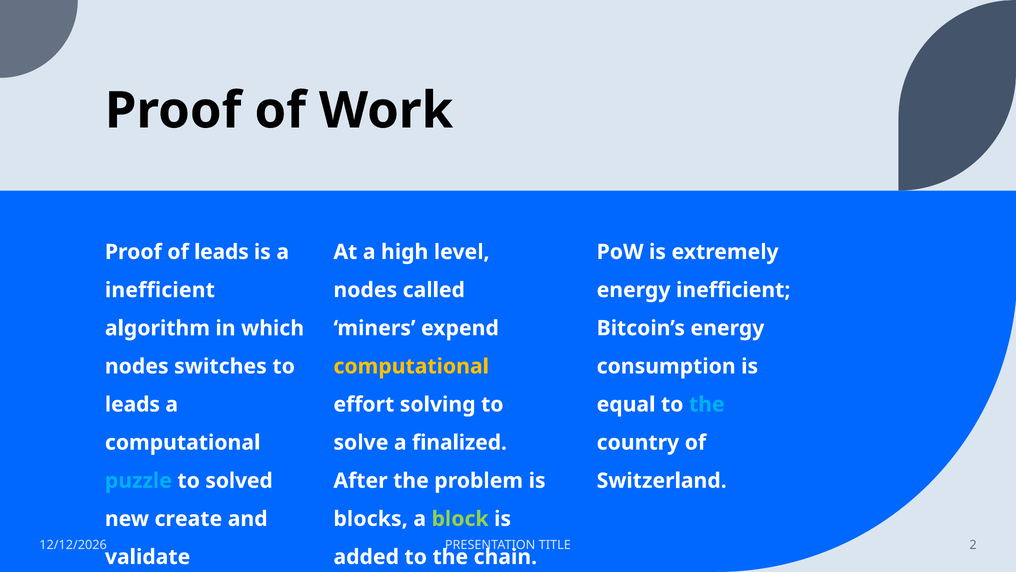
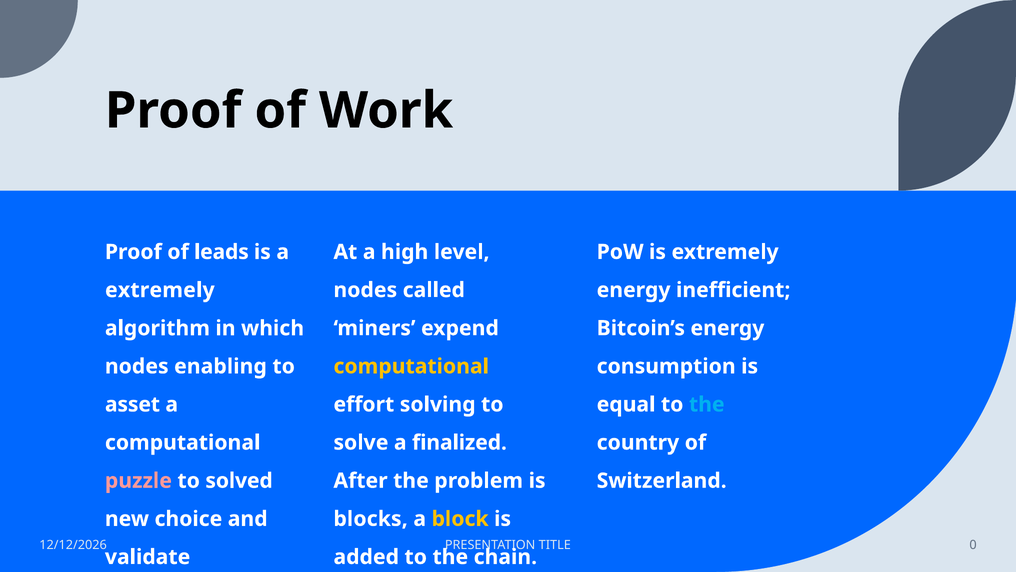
inefficient at (160, 290): inefficient -> extremely
switches: switches -> enabling
leads at (132, 404): leads -> asset
puzzle colour: light blue -> pink
block colour: light green -> yellow
create: create -> choice
2: 2 -> 0
